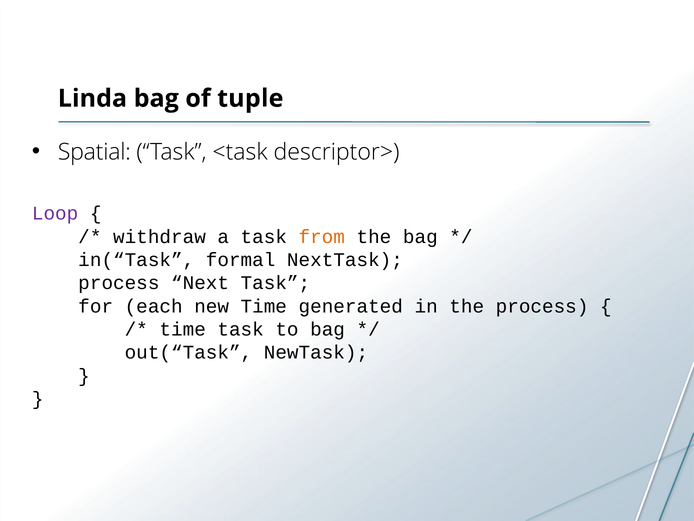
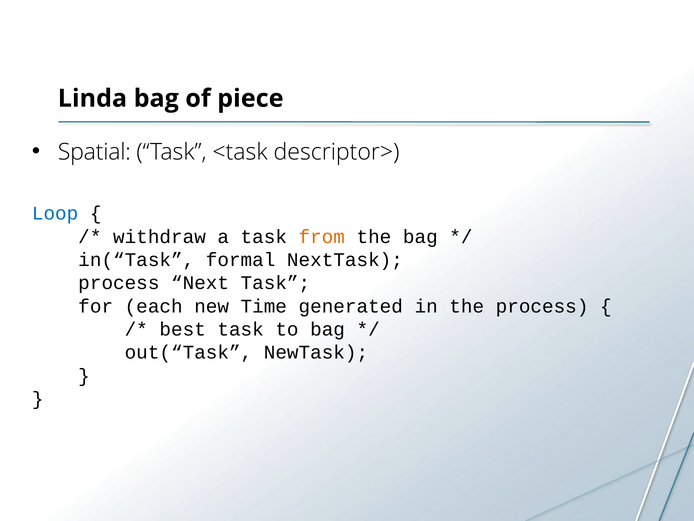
tuple: tuple -> piece
Loop colour: purple -> blue
time at (183, 329): time -> best
